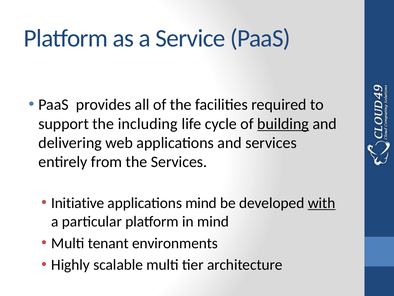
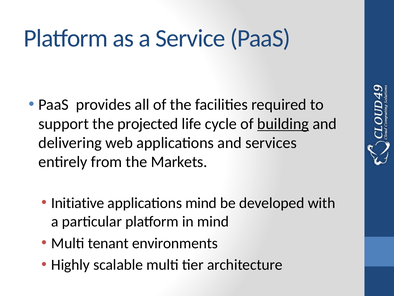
including: including -> projected
the Services: Services -> Markets
with underline: present -> none
